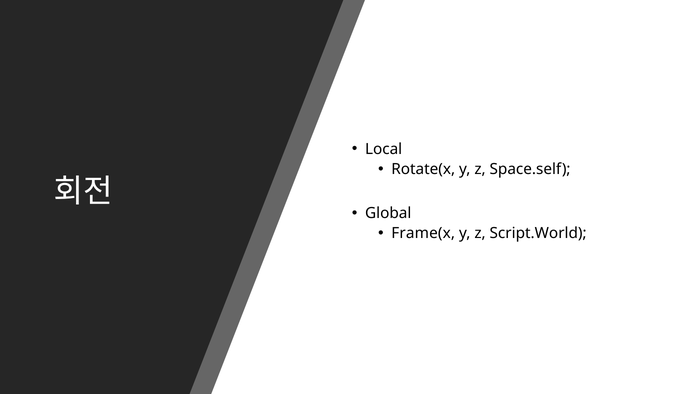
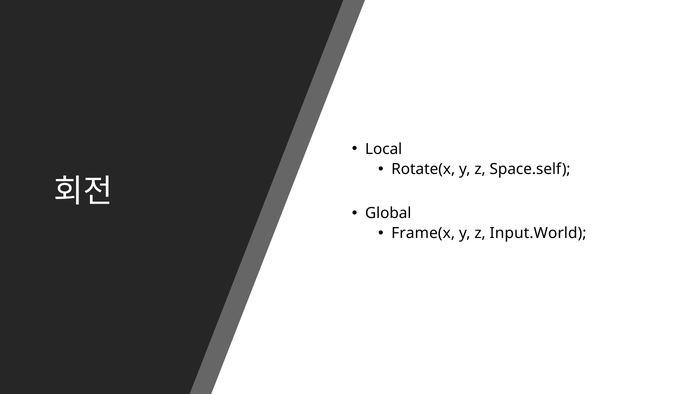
Script.World: Script.World -> Input.World
